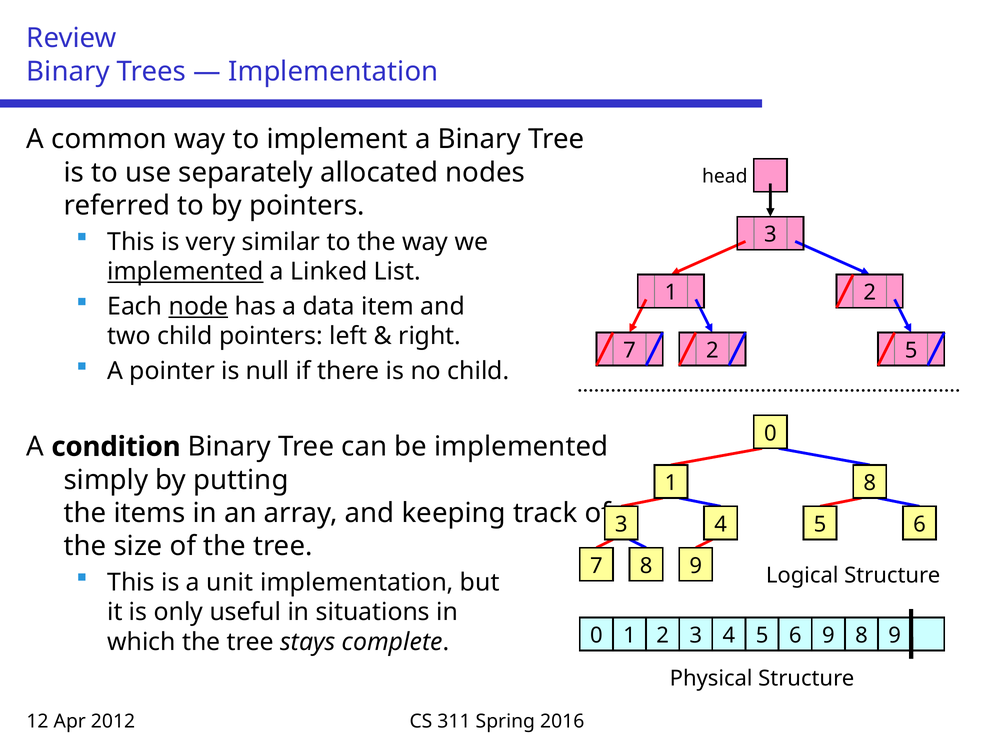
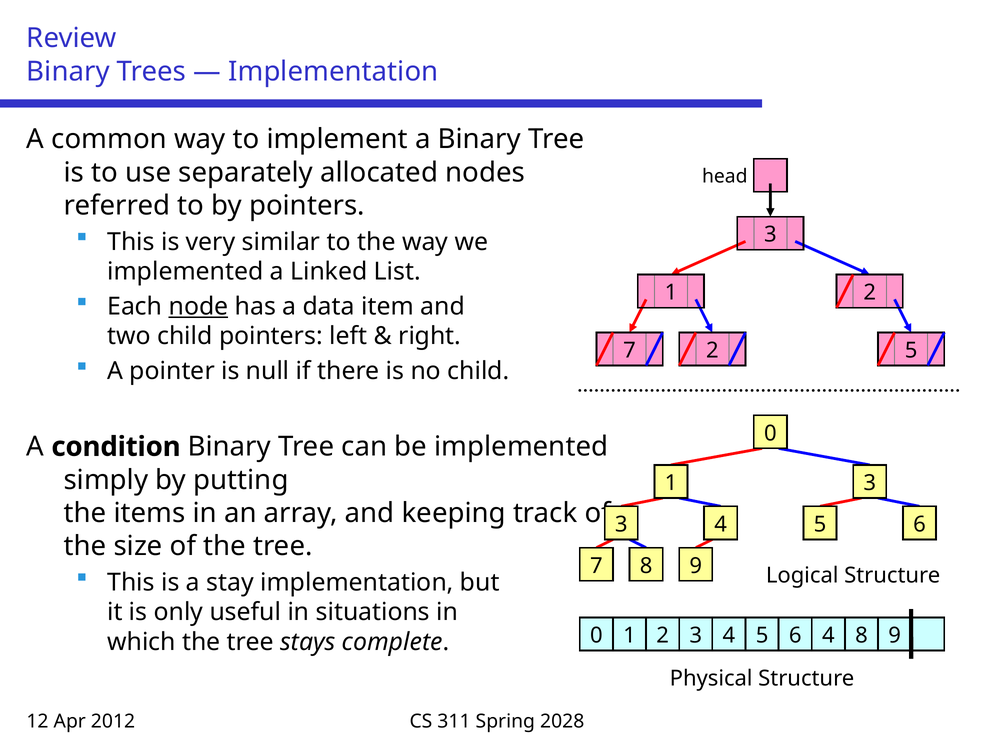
implemented at (185, 272) underline: present -> none
1 8: 8 -> 3
unit: unit -> stay
6 9: 9 -> 4
2016: 2016 -> 2028
